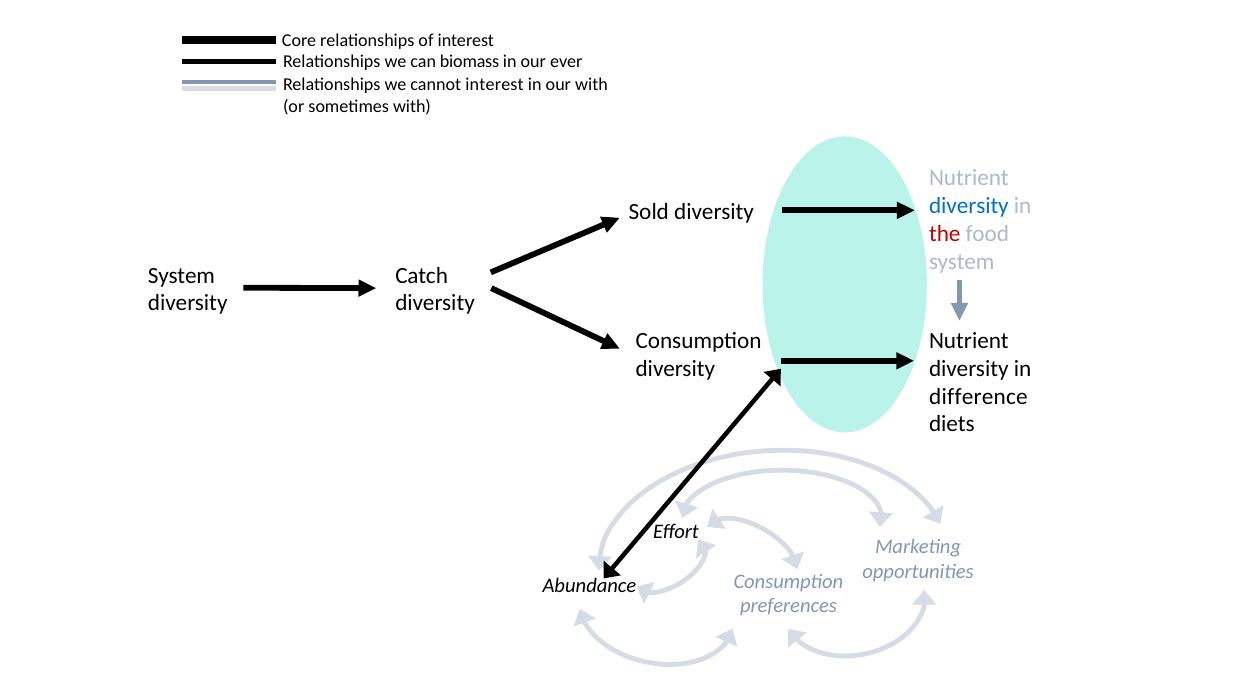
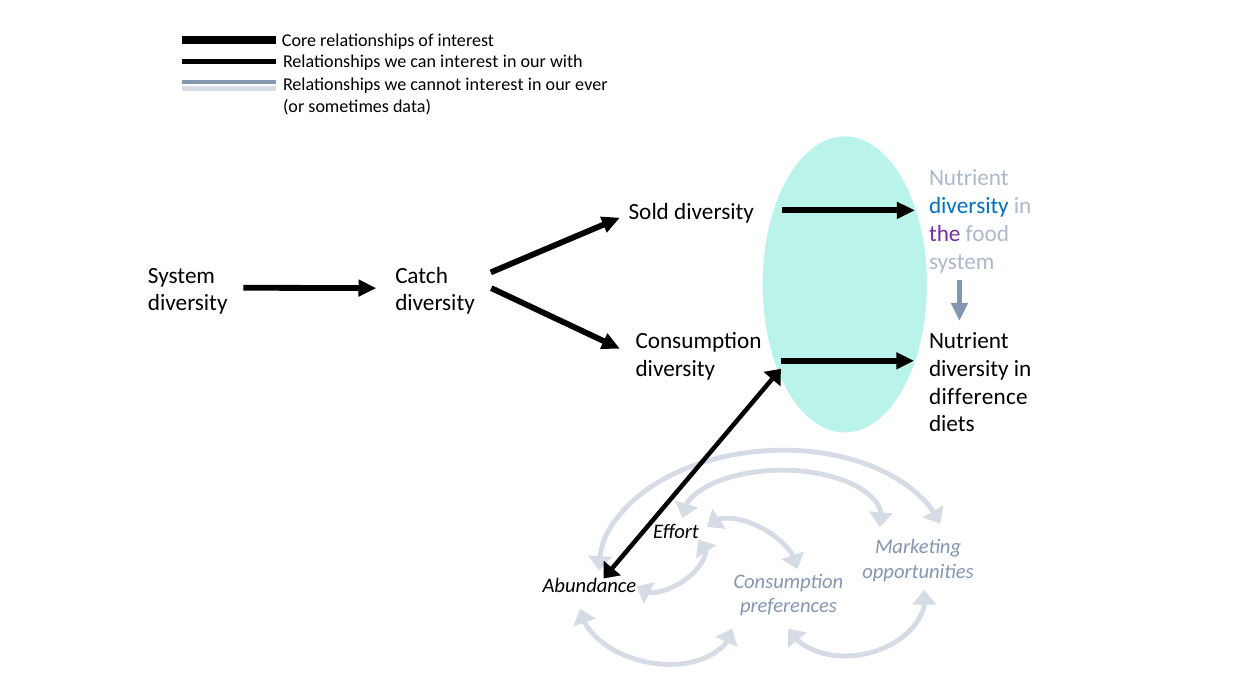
can biomass: biomass -> interest
ever: ever -> with
our with: with -> ever
sometimes with: with -> data
the colour: red -> purple
